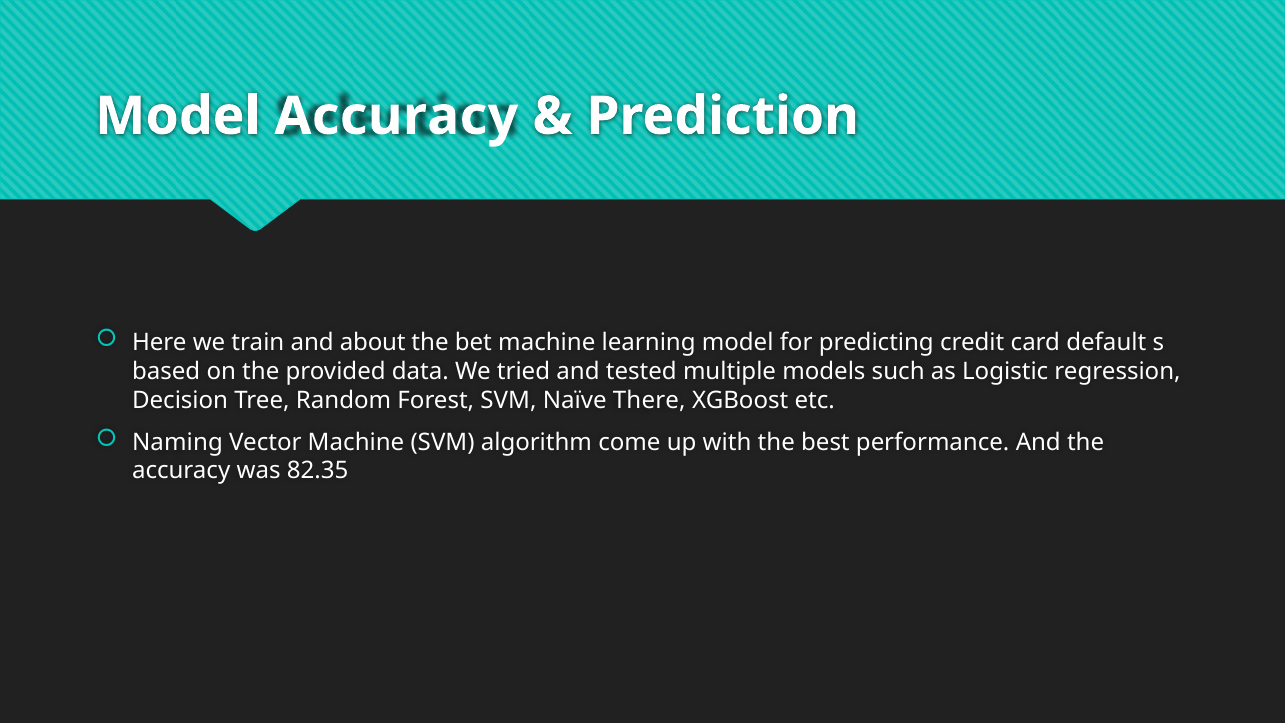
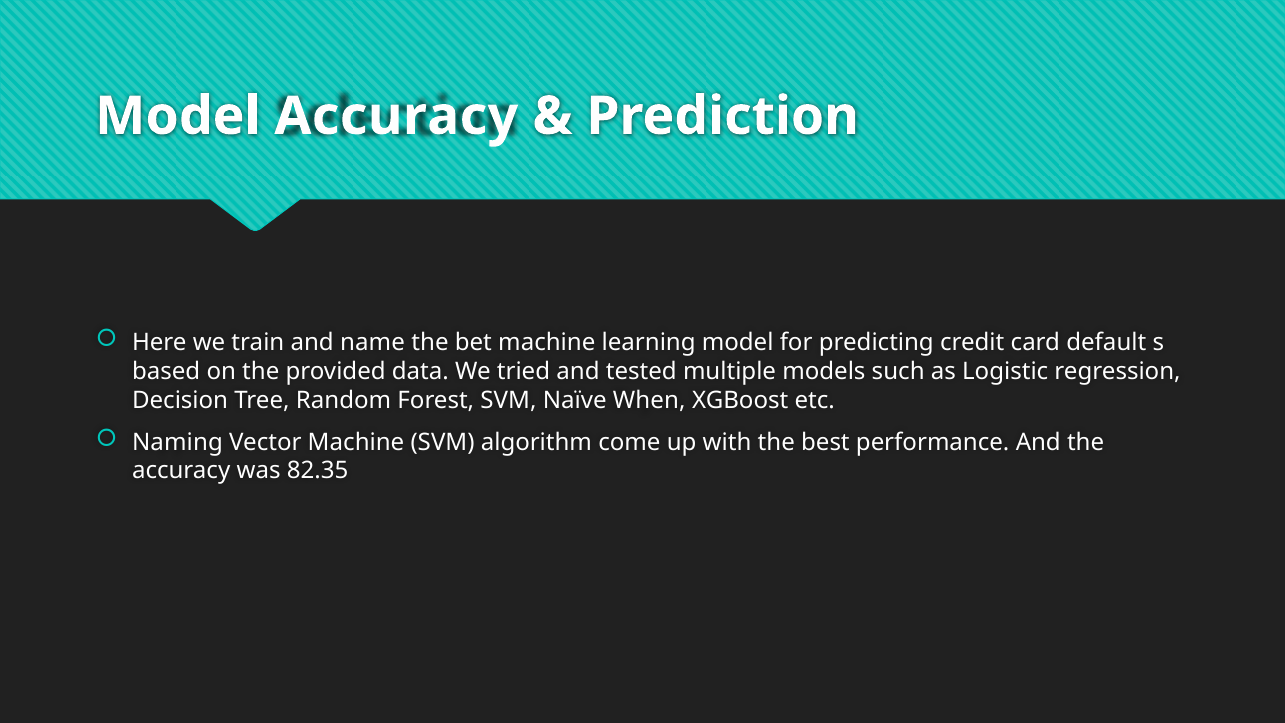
about: about -> name
There: There -> When
